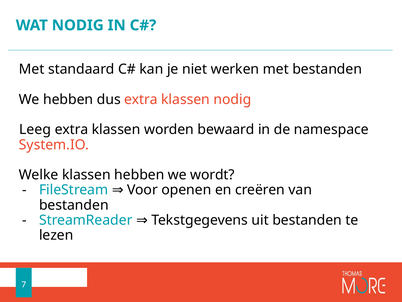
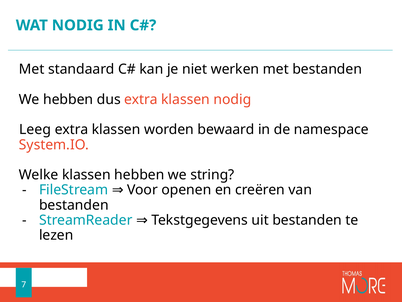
wordt: wordt -> string
